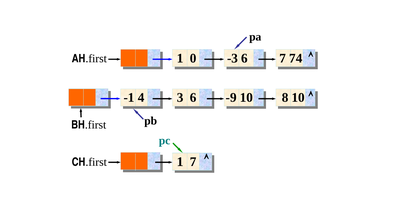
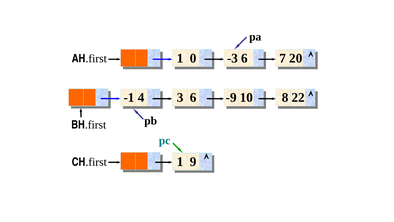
74: 74 -> 20
8 10: 10 -> 22
1 7: 7 -> 9
